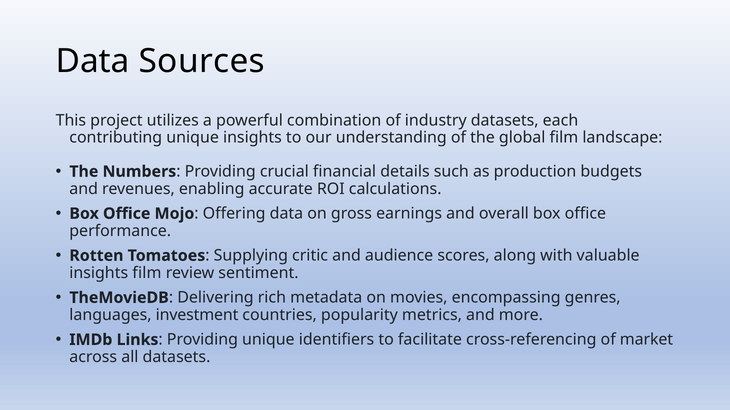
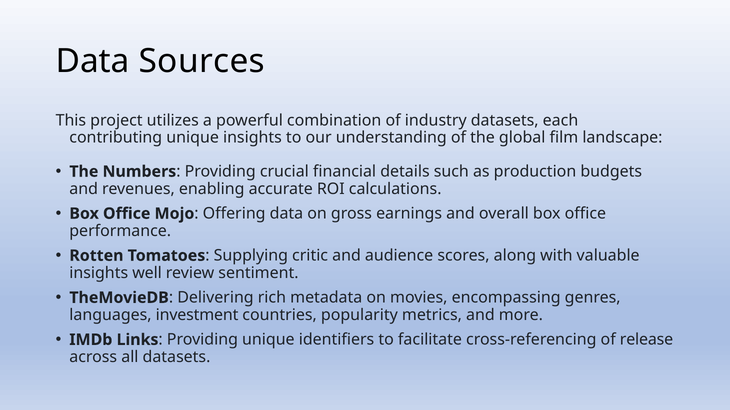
insights film: film -> well
market: market -> release
